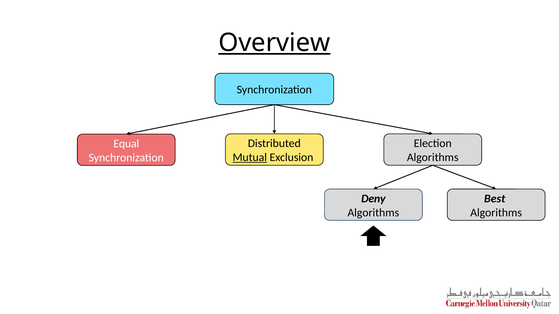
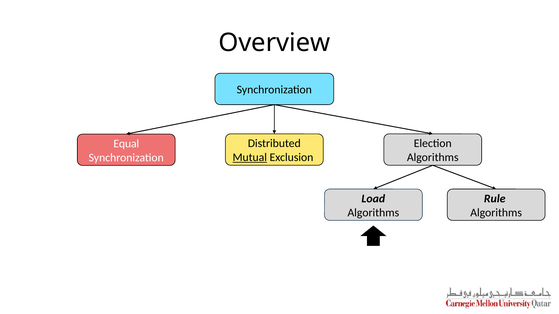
Overview underline: present -> none
Deny: Deny -> Load
Best: Best -> Rule
